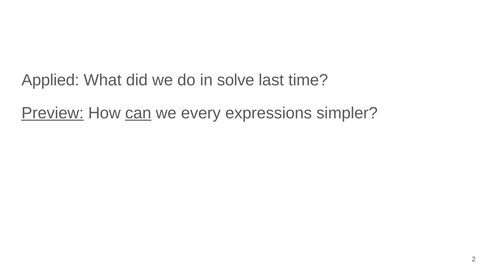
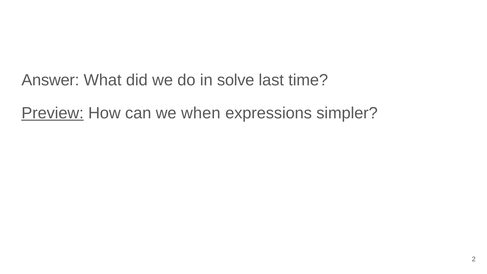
Applied: Applied -> Answer
can underline: present -> none
every: every -> when
